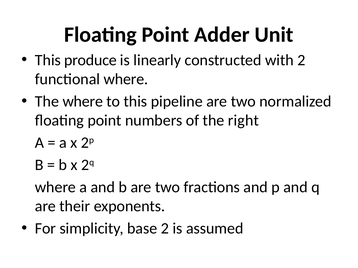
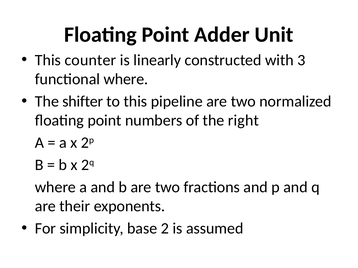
produce: produce -> counter
with 2: 2 -> 3
The where: where -> shifter
